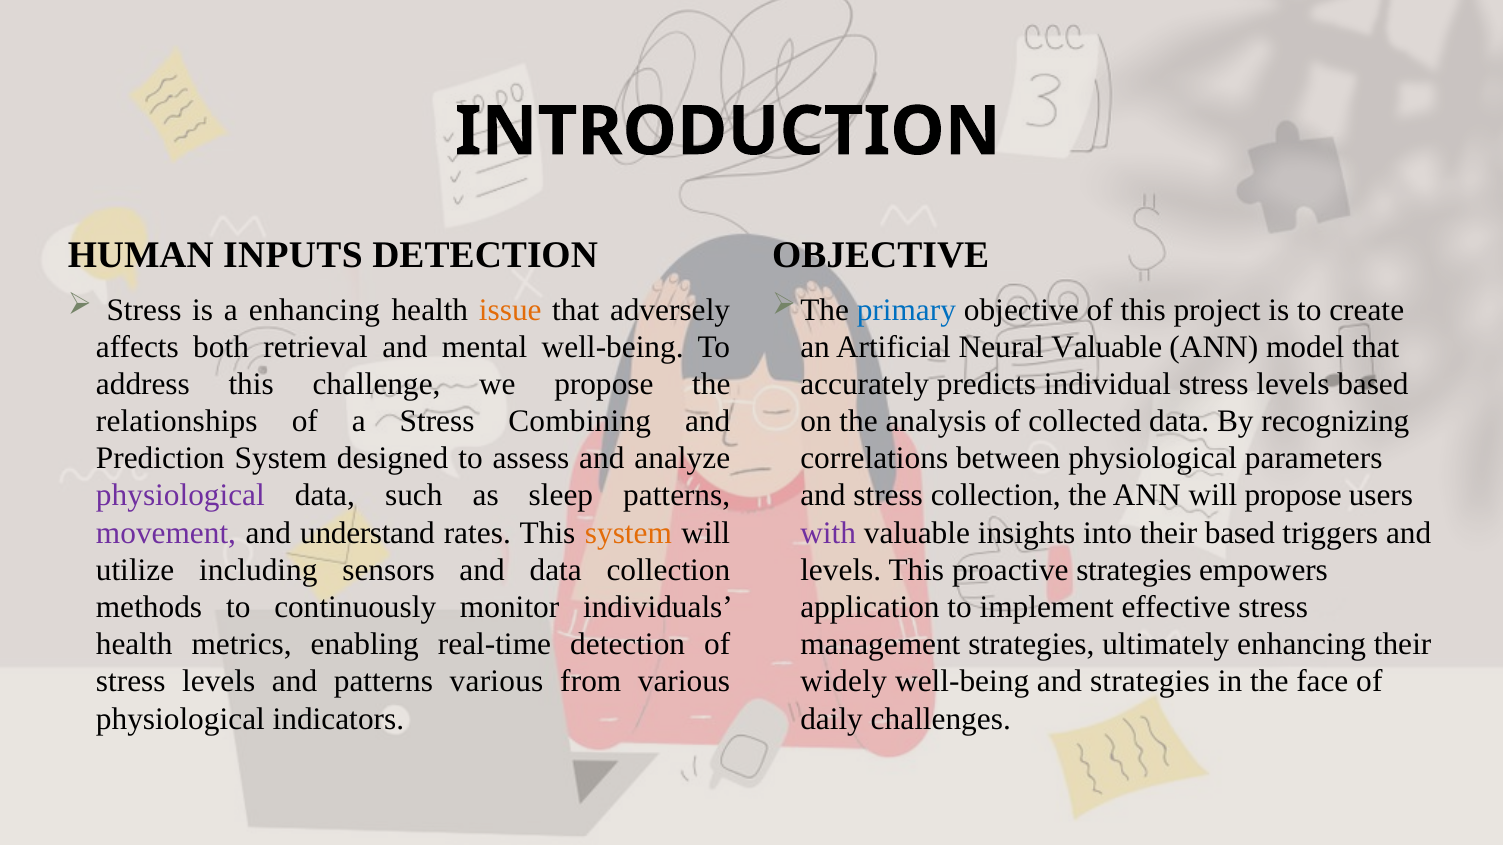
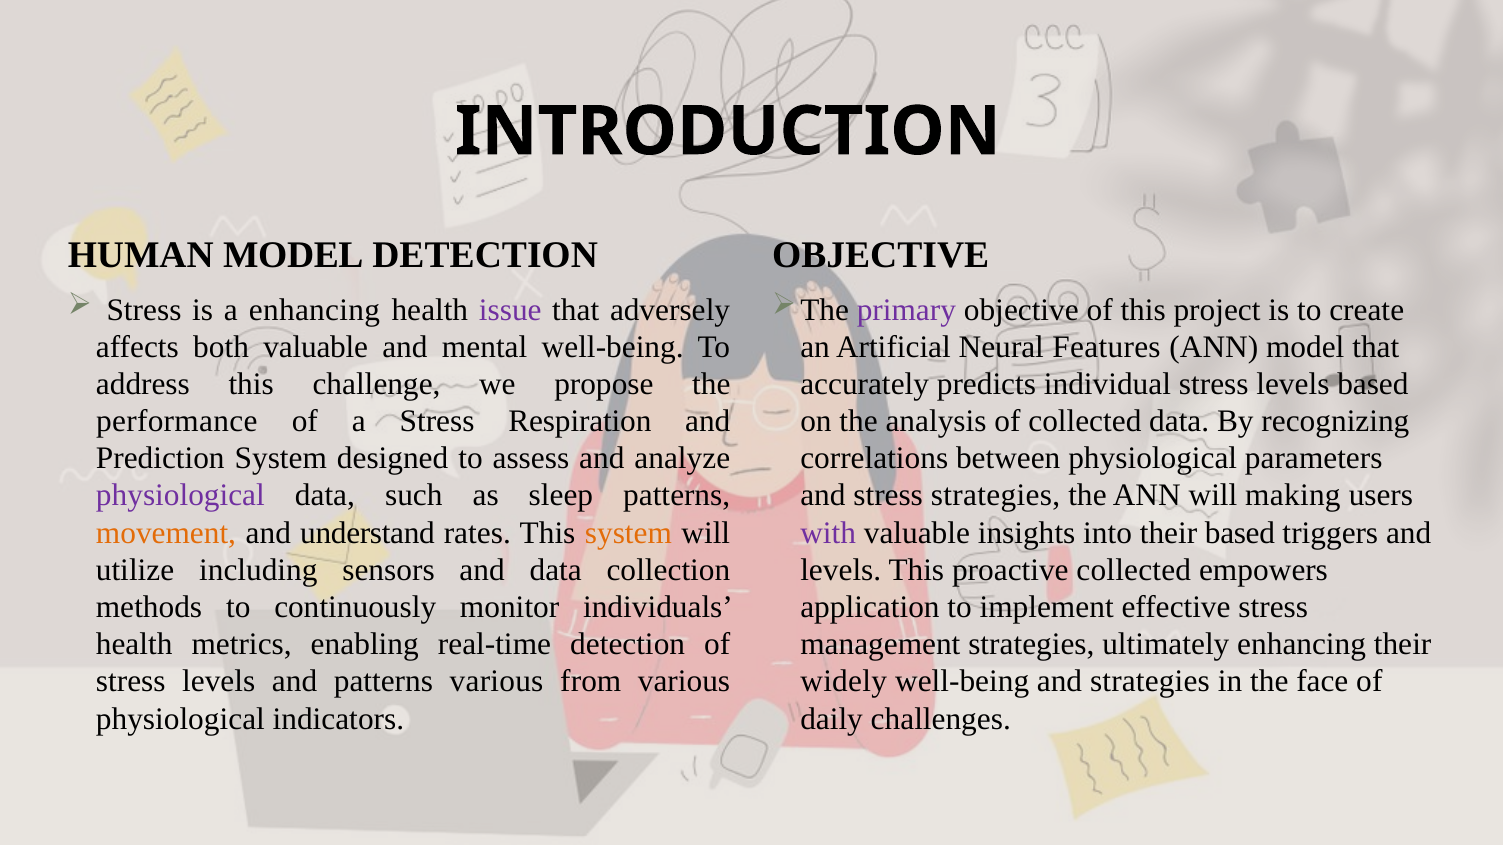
HUMAN INPUTS: INPUTS -> MODEL
issue colour: orange -> purple
primary colour: blue -> purple
both retrieval: retrieval -> valuable
Neural Valuable: Valuable -> Features
relationships: relationships -> performance
Combining: Combining -> Respiration
stress collection: collection -> strategies
will propose: propose -> making
movement colour: purple -> orange
proactive strategies: strategies -> collected
